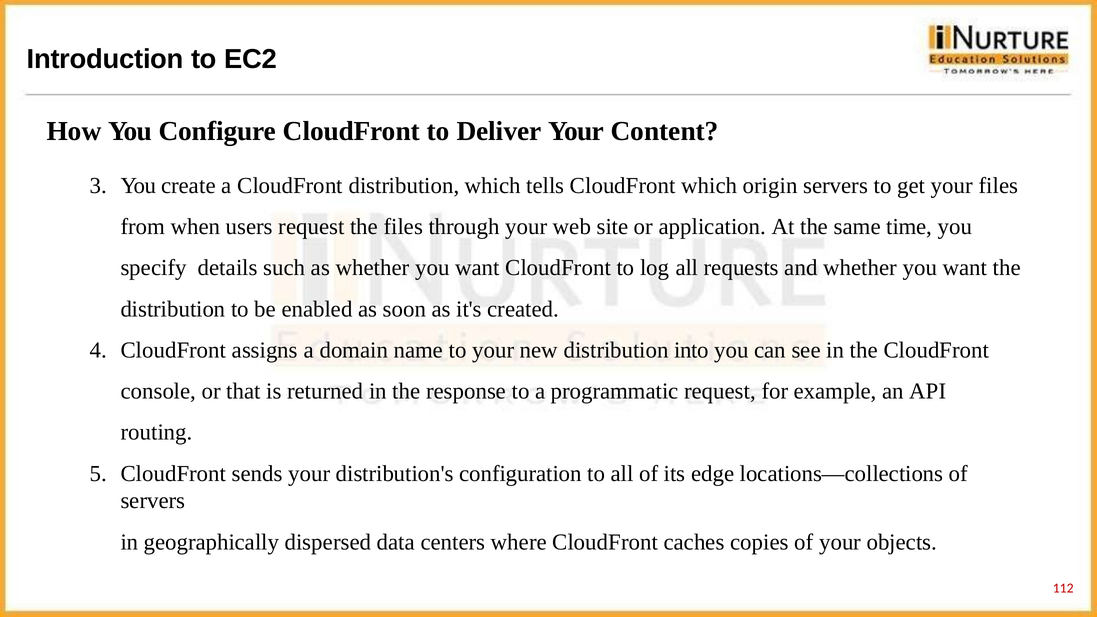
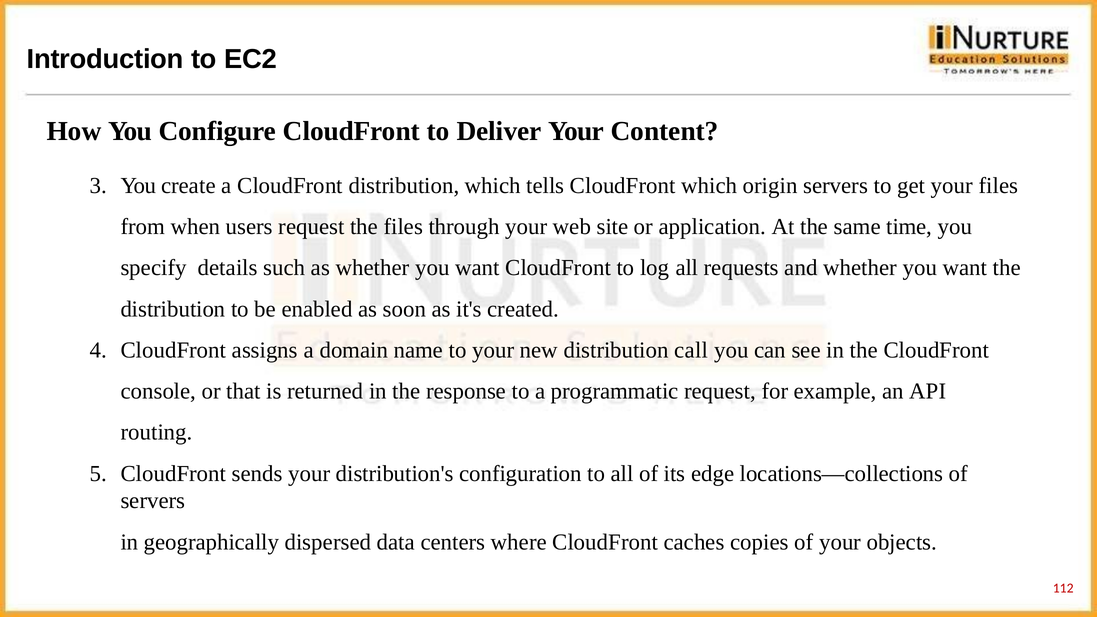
into: into -> call
